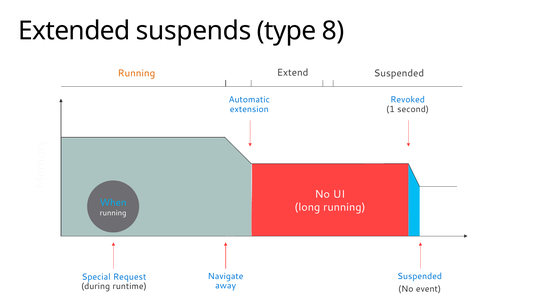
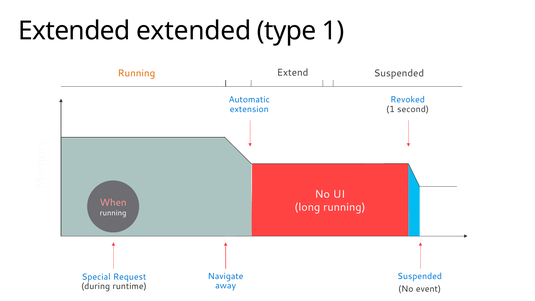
Extended suspends: suspends -> extended
type 8: 8 -> 1
When colour: light blue -> pink
